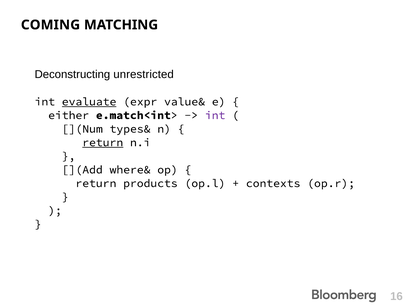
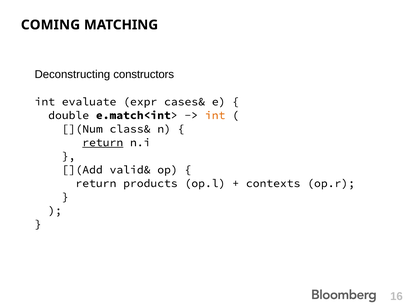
unrestricted: unrestricted -> constructors
evaluate underline: present -> none
value&: value& -> cases&
either: either -> double
int at (215, 115) colour: purple -> orange
types&: types& -> class&
where&: where& -> valid&
